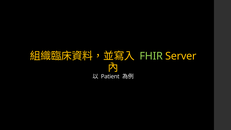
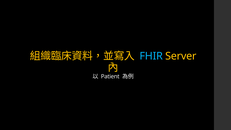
FHIR colour: light green -> light blue
